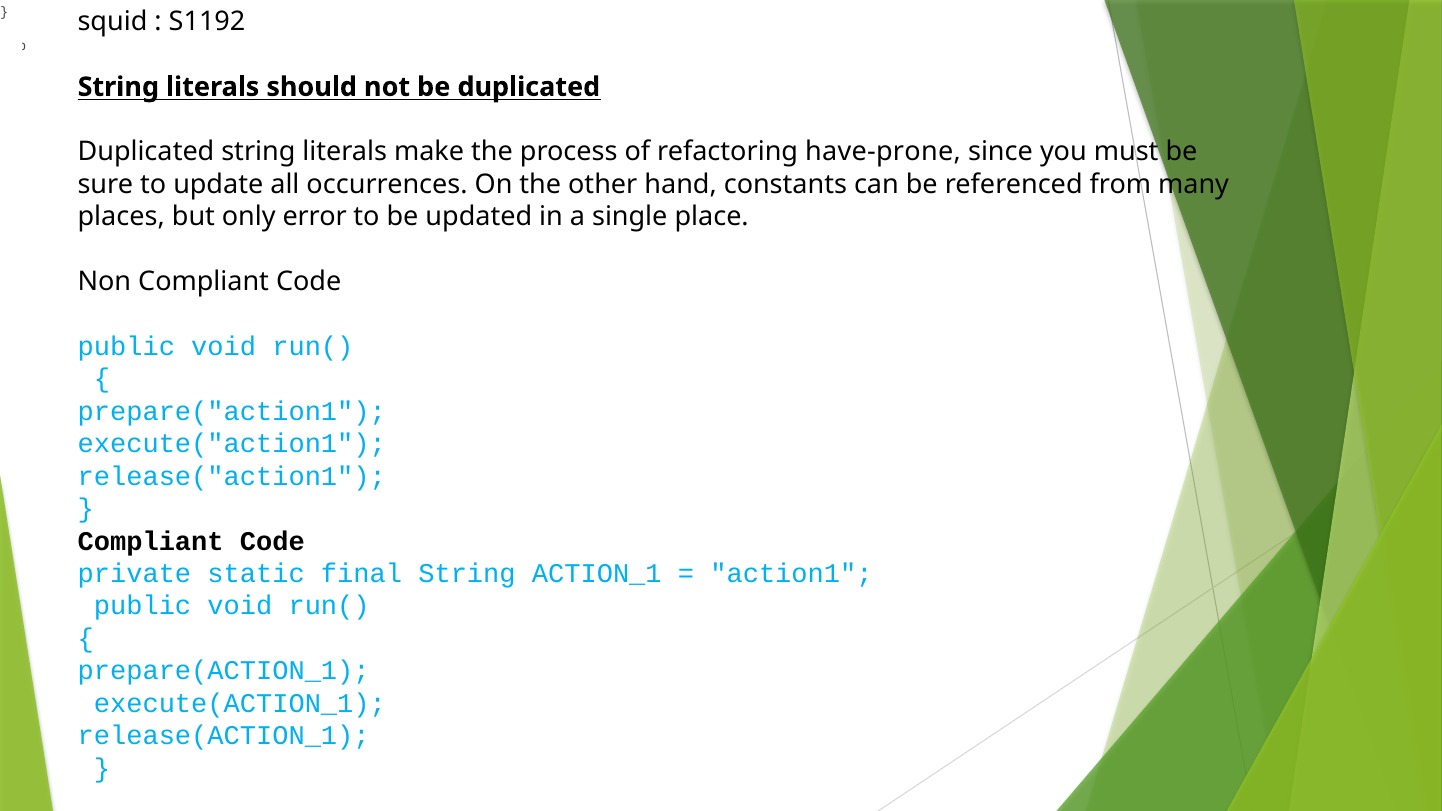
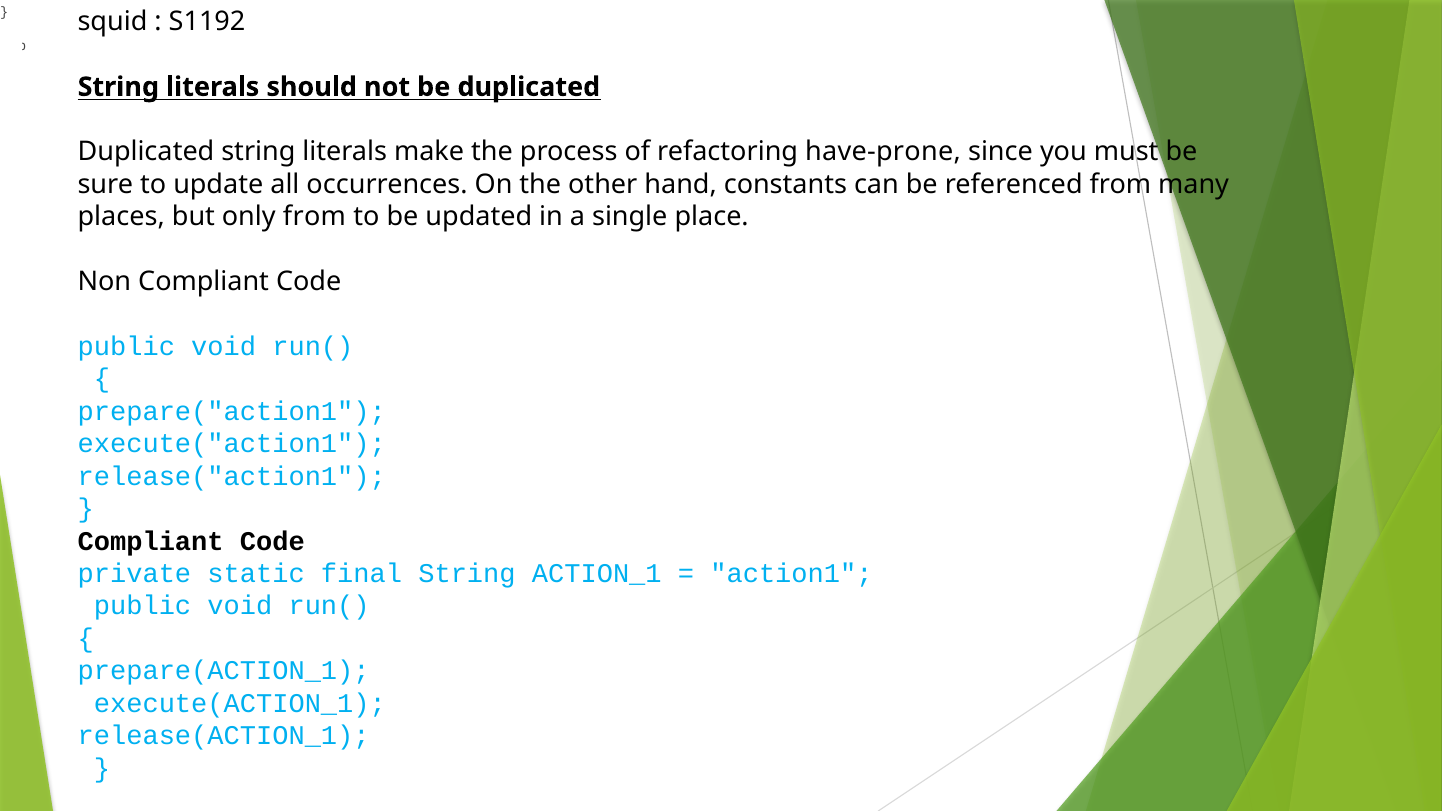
only error: error -> from
